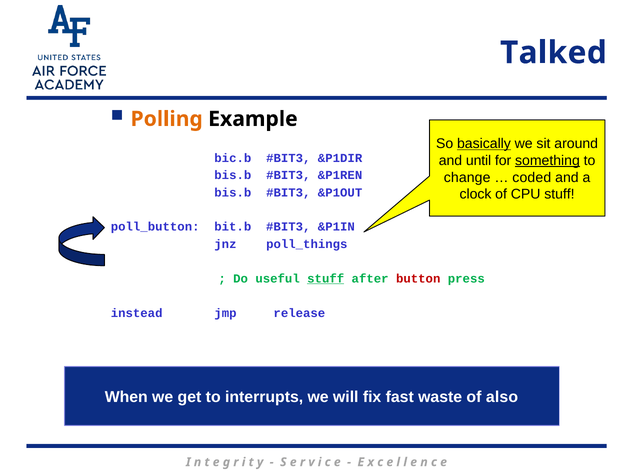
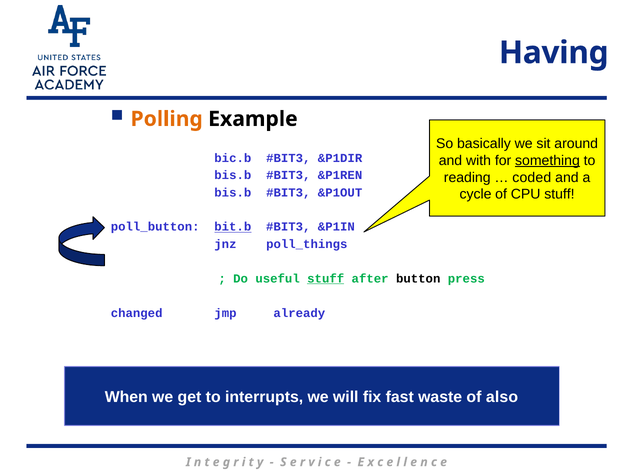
Talked: Talked -> Having
basically underline: present -> none
until: until -> with
change: change -> reading
clock: clock -> cycle
bit.b underline: none -> present
button colour: red -> black
instead: instead -> changed
release: release -> already
